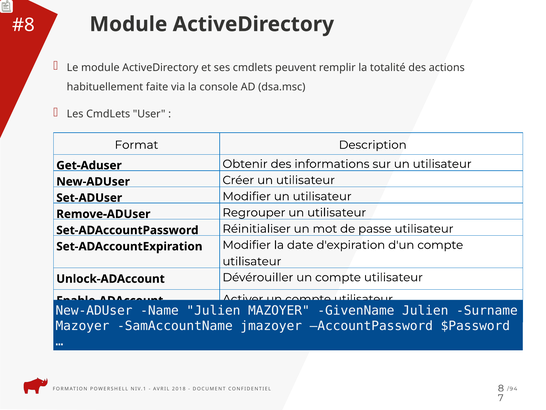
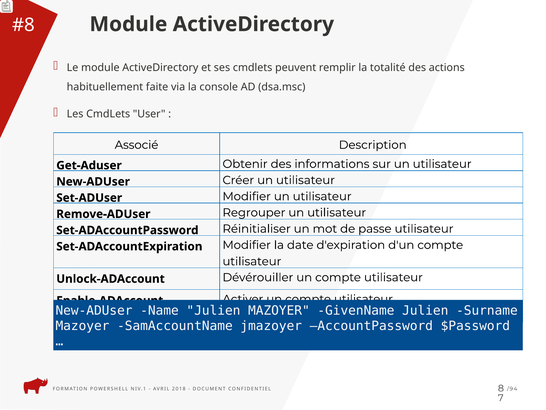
Format: Format -> Associé
